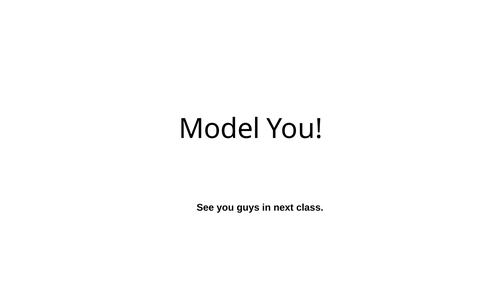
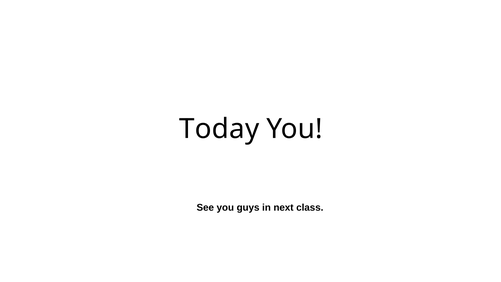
Model: Model -> Today
